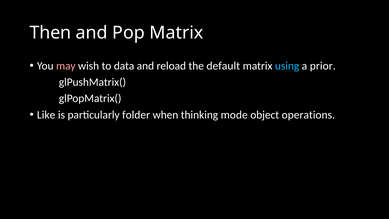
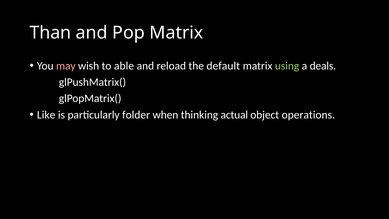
Then: Then -> Than
data: data -> able
using colour: light blue -> light green
prior: prior -> deals
mode: mode -> actual
